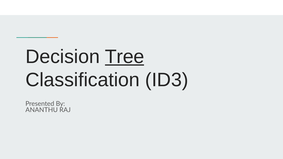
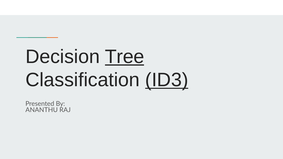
ID3 underline: none -> present
